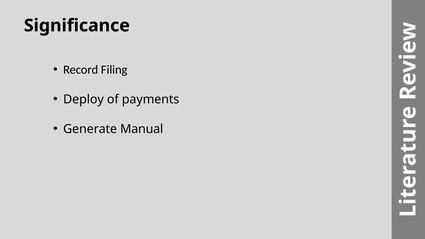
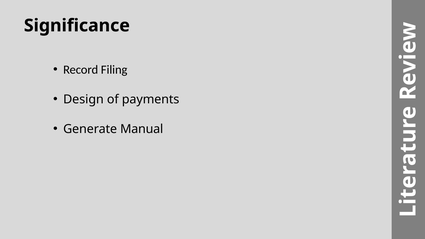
Deploy: Deploy -> Design
